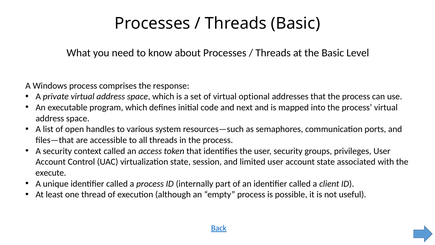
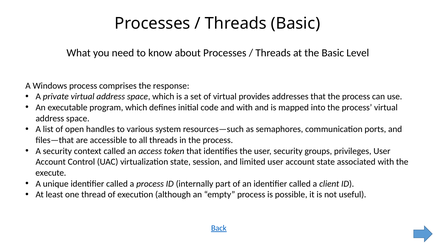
optional: optional -> provides
and next: next -> with
